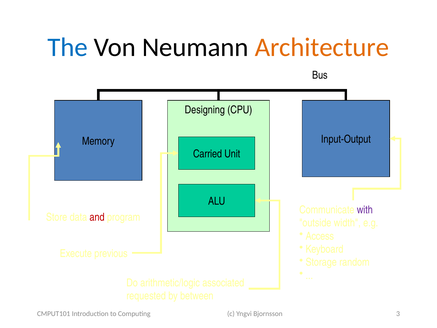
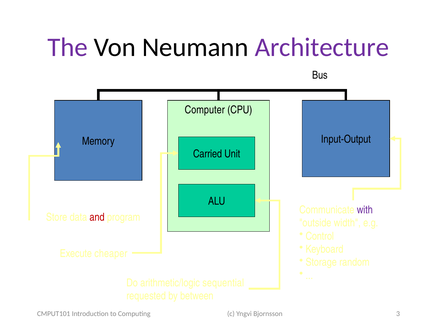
The colour: blue -> purple
Architecture colour: orange -> purple
Designing: Designing -> Computer
Access: Access -> Control
previous: previous -> cheaper
associated: associated -> sequential
